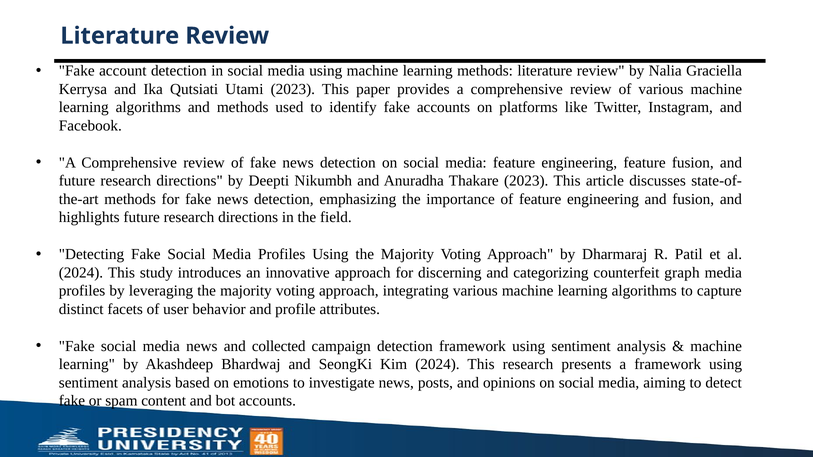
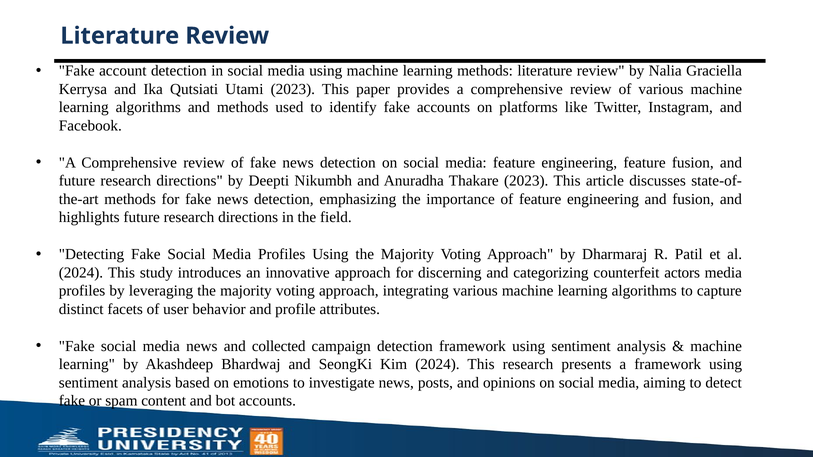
graph: graph -> actors
